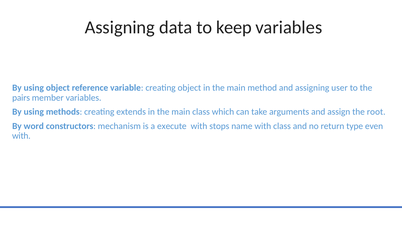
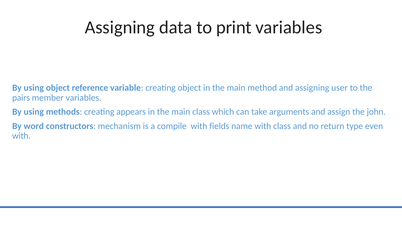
keep: keep -> print
extends: extends -> appears
root: root -> john
execute: execute -> compile
stops: stops -> fields
